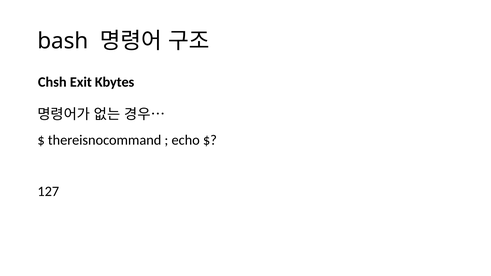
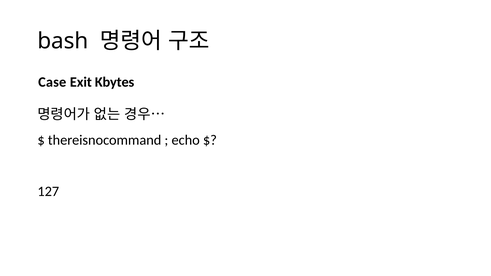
Chsh: Chsh -> Case
